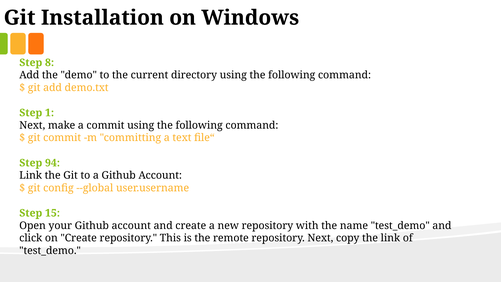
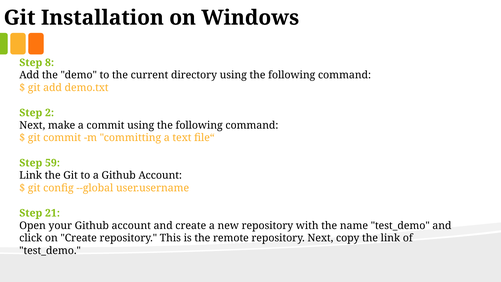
1: 1 -> 2
94: 94 -> 59
15: 15 -> 21
